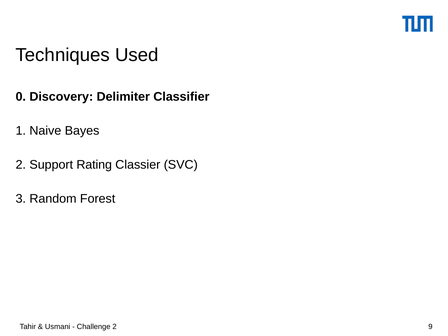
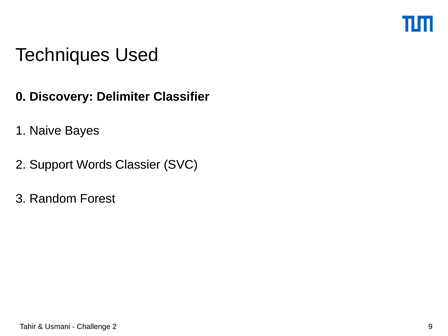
Rating: Rating -> Words
